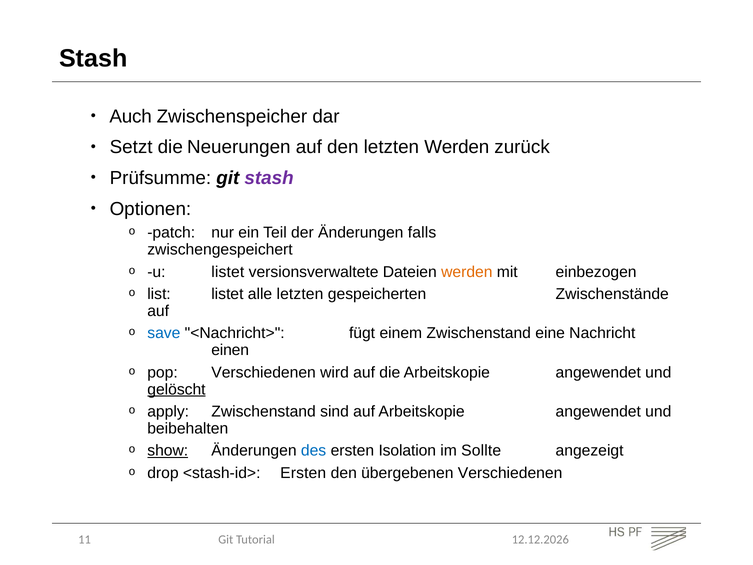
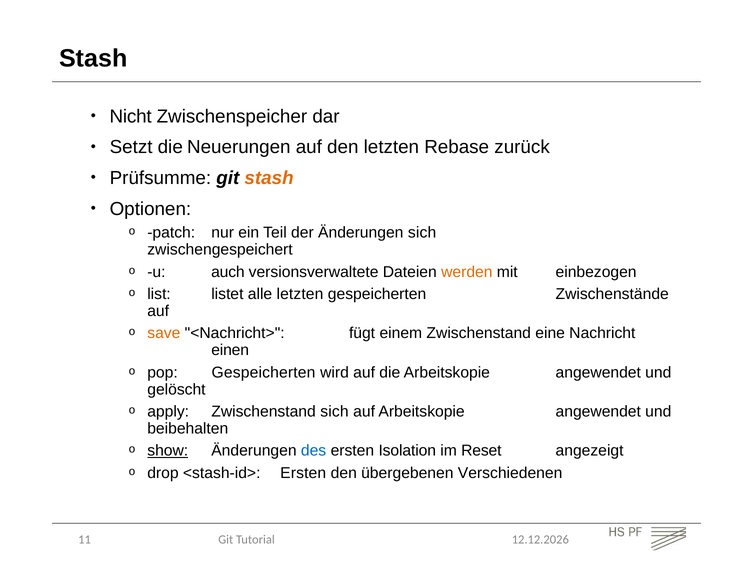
Auch: Auch -> Nicht
letzten Werden: Werden -> Rebase
stash at (269, 178) colour: purple -> orange
Änderungen falls: falls -> sich
u listet: listet -> auch
save colour: blue -> orange
pop Verschiedenen: Verschiedenen -> Gespeicherten
gelöscht underline: present -> none
Zwischenstand sind: sind -> sich
Sollte: Sollte -> Reset
